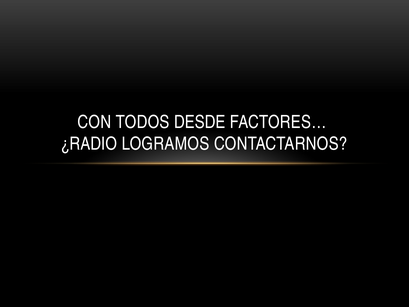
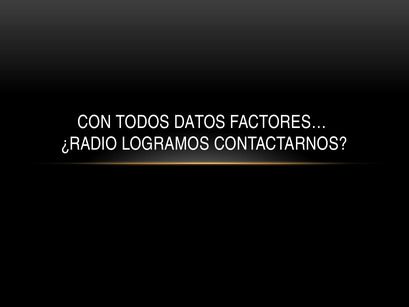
DESDE: DESDE -> DATOS
